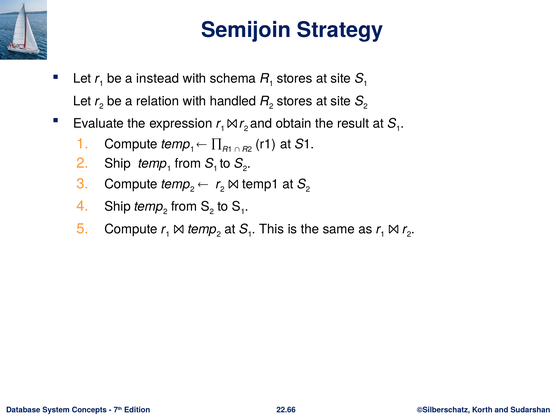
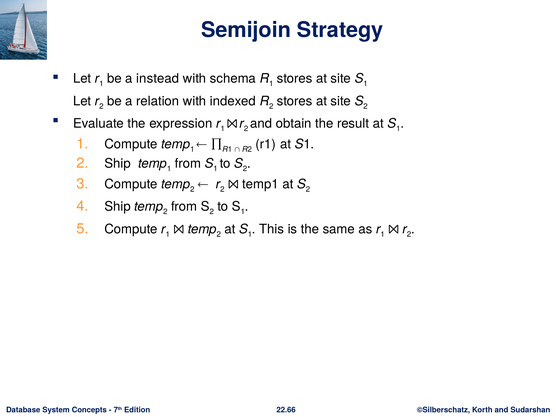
handled: handled -> indexed
